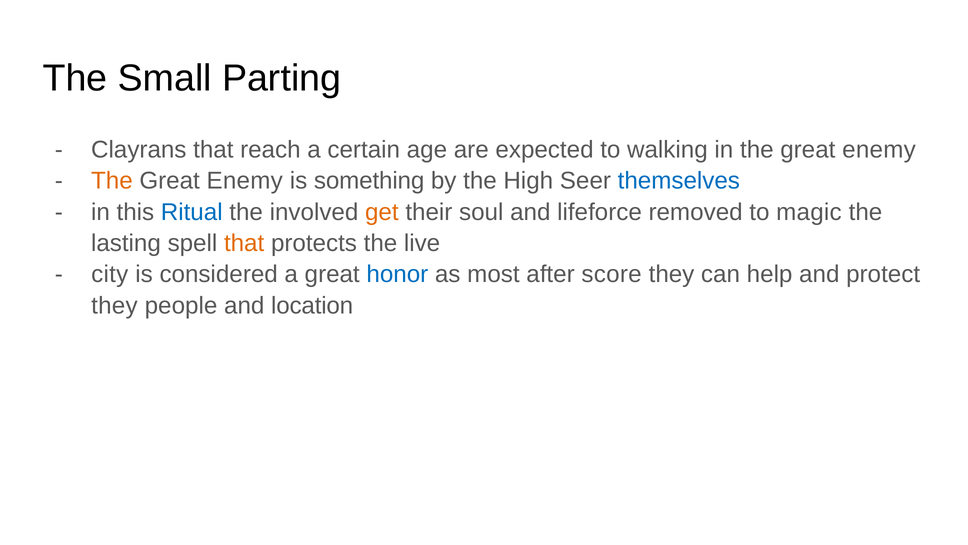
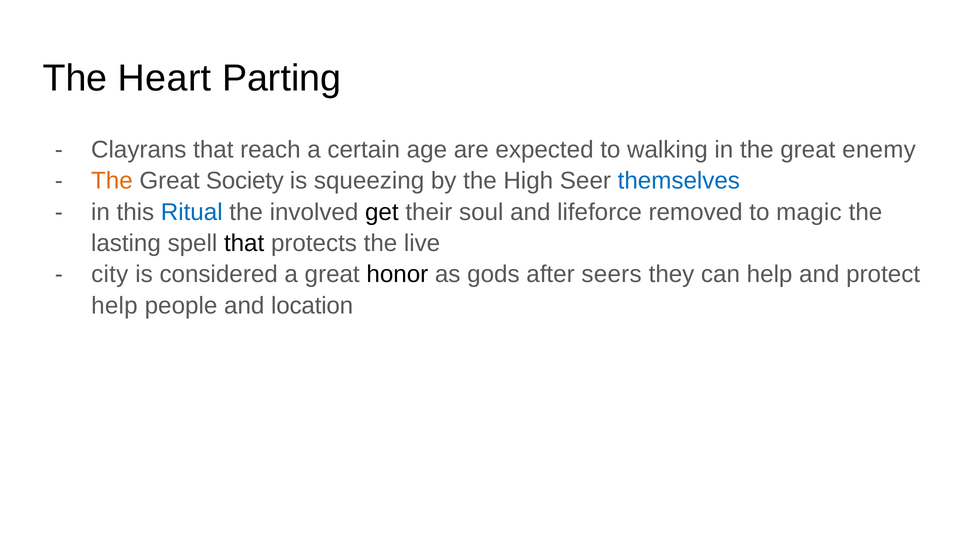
Small: Small -> Heart
Enemy at (245, 181): Enemy -> Society
something: something -> squeezing
get colour: orange -> black
that at (244, 243) colour: orange -> black
honor colour: blue -> black
most: most -> gods
score: score -> seers
they at (114, 305): they -> help
